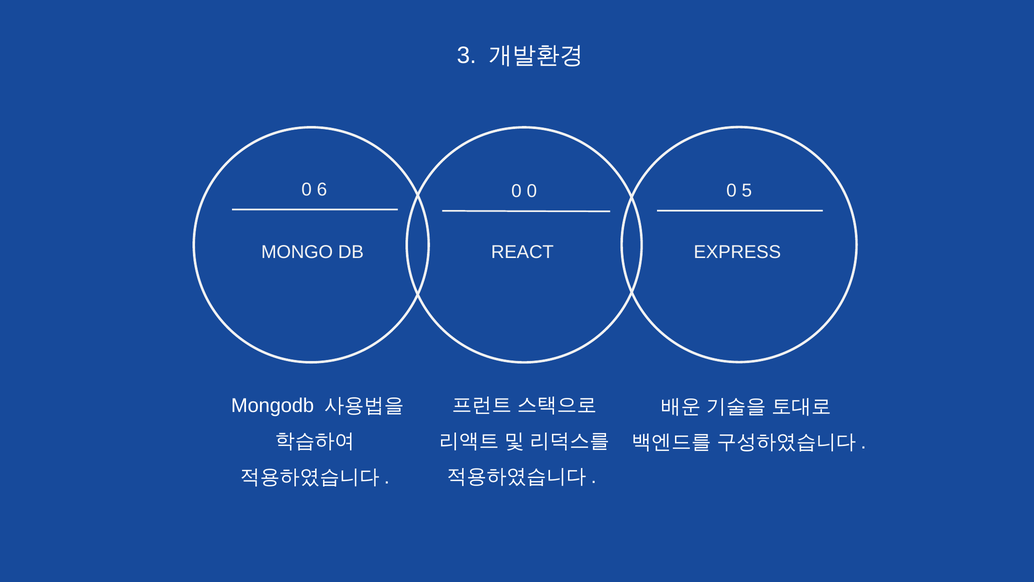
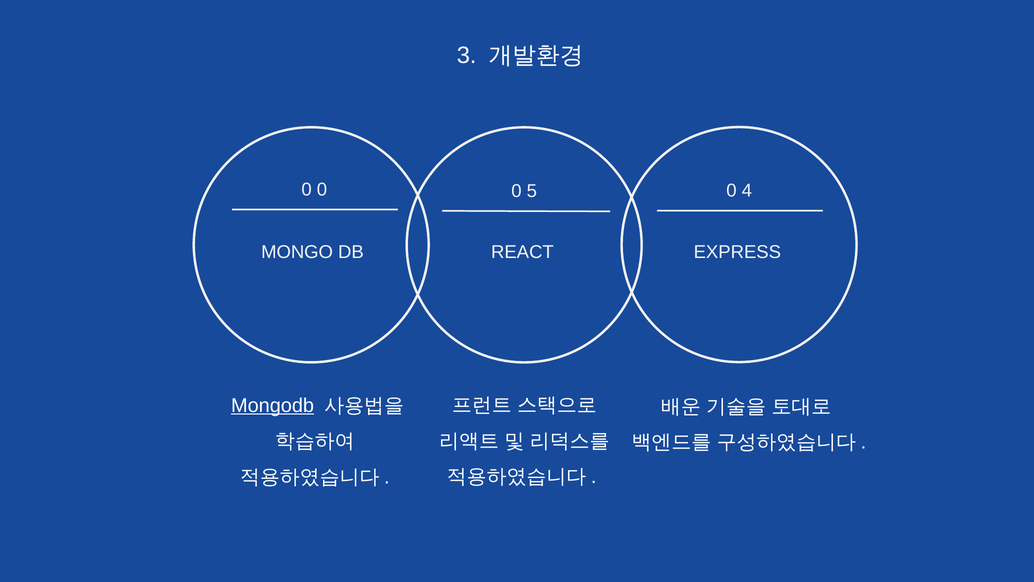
0 6: 6 -> 0
5: 5 -> 4
0 0: 0 -> 5
Mongodb underline: none -> present
